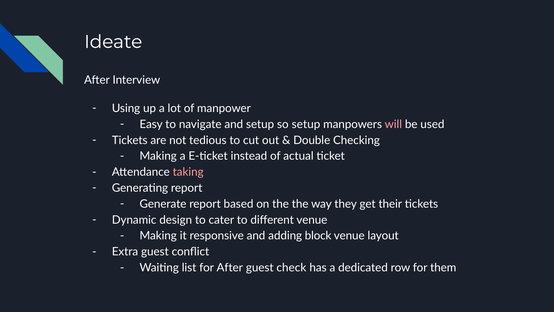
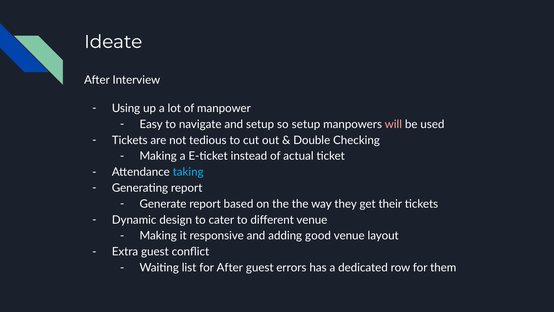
taking colour: pink -> light blue
block: block -> good
check: check -> errors
